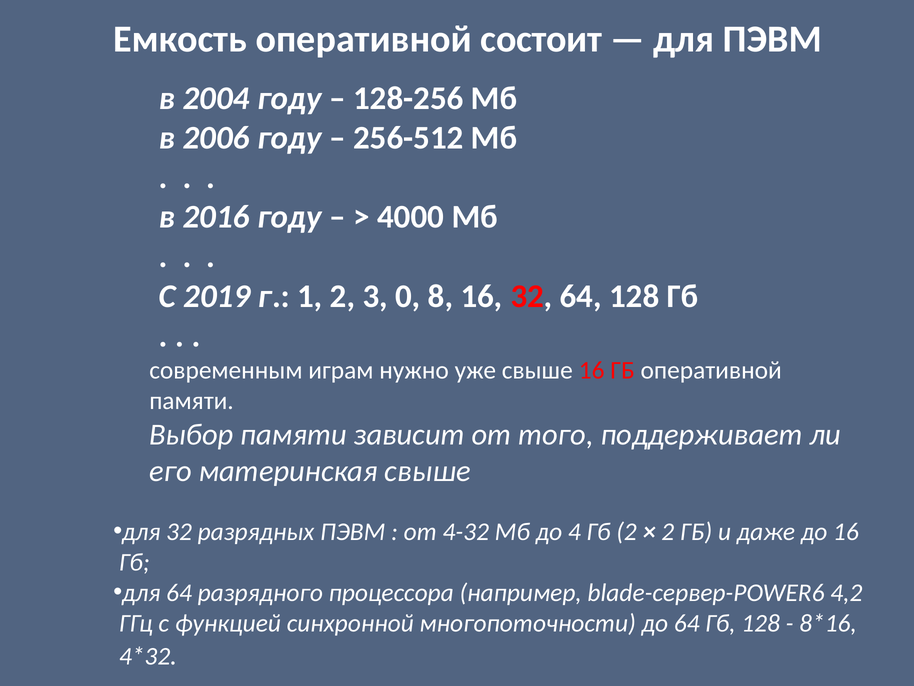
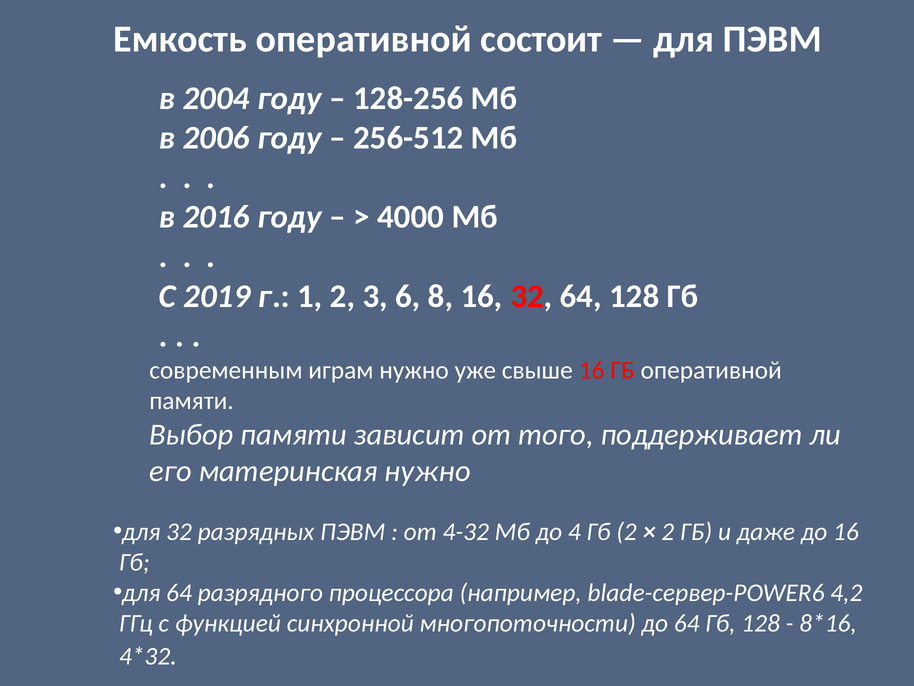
0: 0 -> 6
материнская свыше: свыше -> нужно
